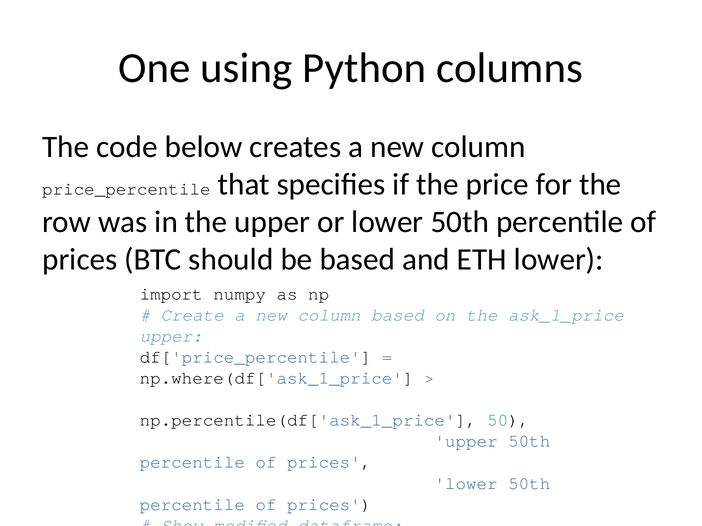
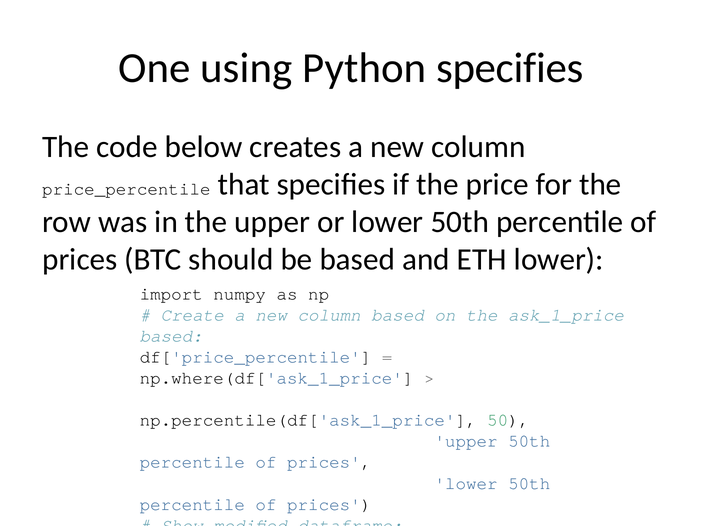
Python columns: columns -> specifies
upper at (171, 336): upper -> based
